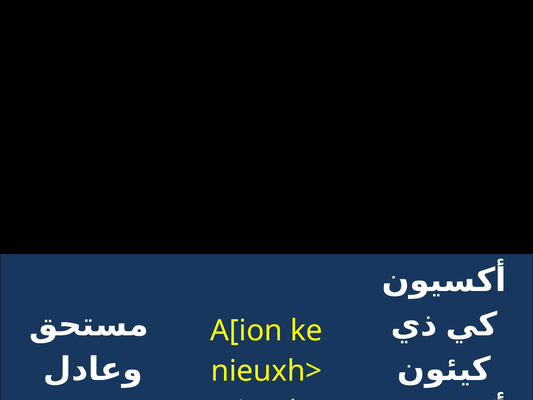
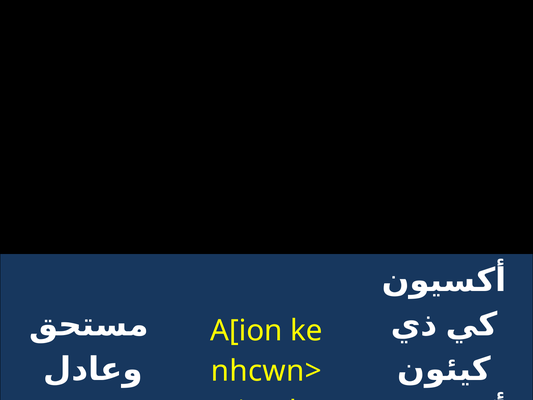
nieuxh>: nieuxh> -> nhcwn>
